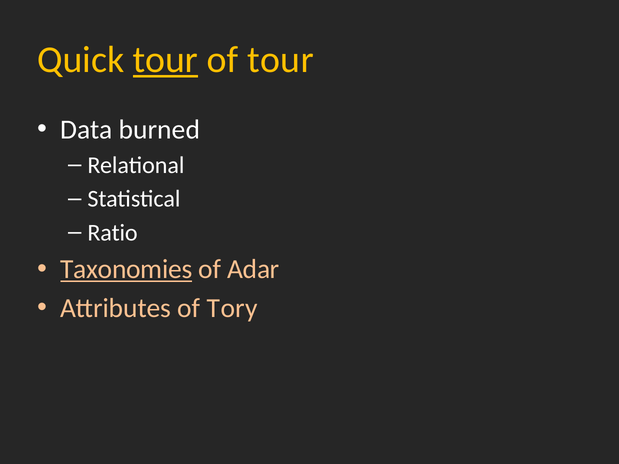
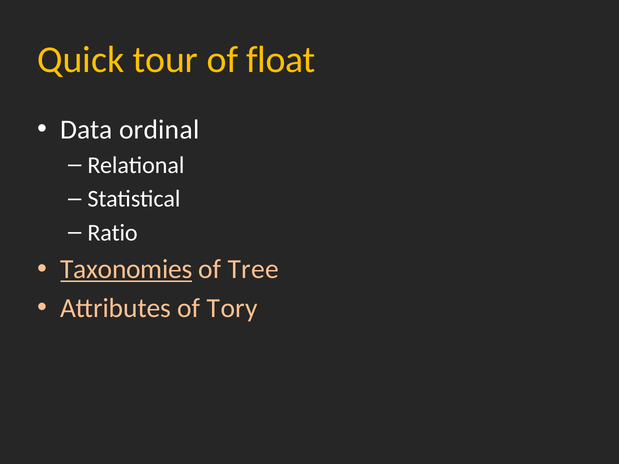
tour at (165, 60) underline: present -> none
of tour: tour -> float
burned: burned -> ordinal
Adar: Adar -> Tree
